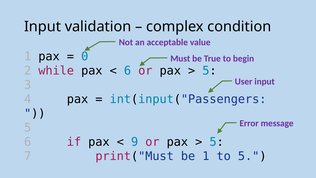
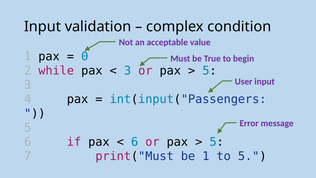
6 at (128, 71): 6 -> 3
9 at (135, 142): 9 -> 6
